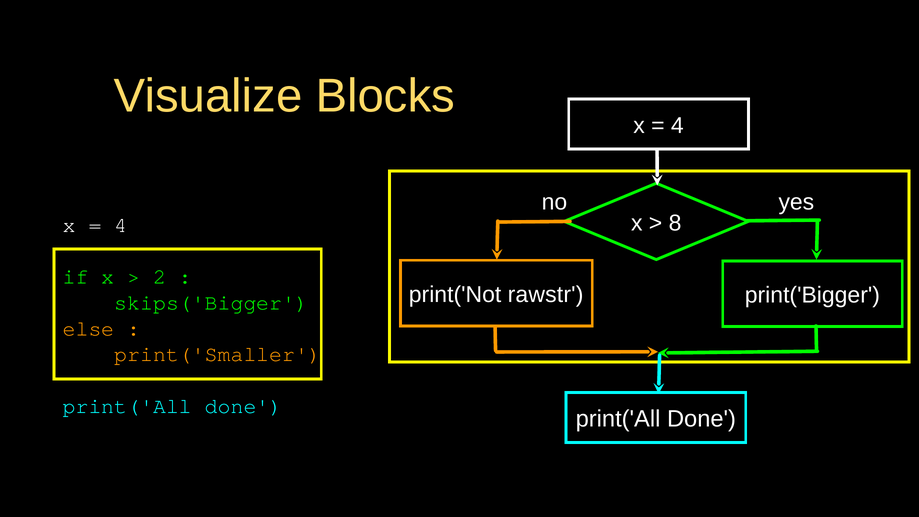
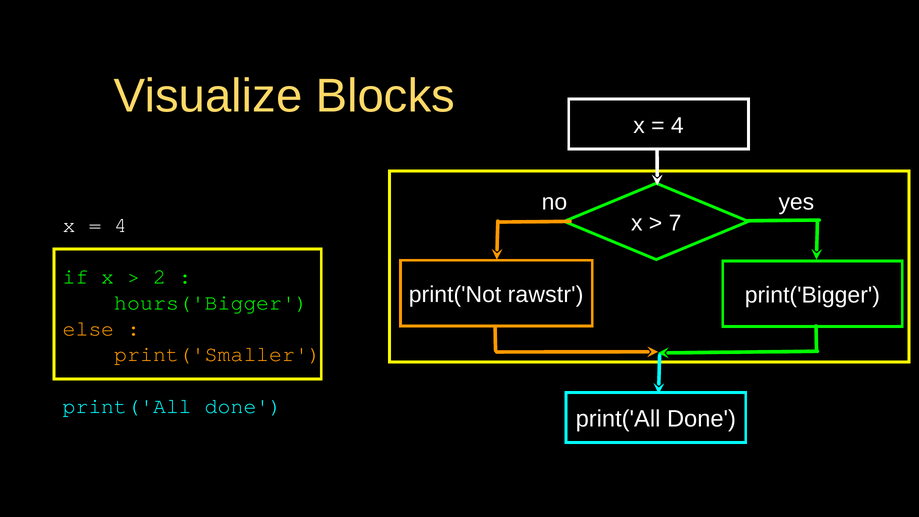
8: 8 -> 7
skips('Bigger: skips('Bigger -> hours('Bigger
